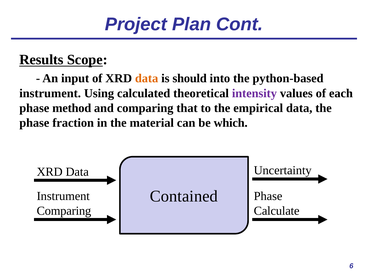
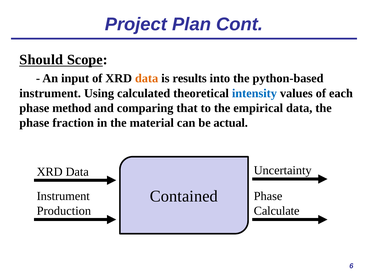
Results: Results -> Should
should: should -> results
intensity colour: purple -> blue
which: which -> actual
Comparing at (64, 211): Comparing -> Production
